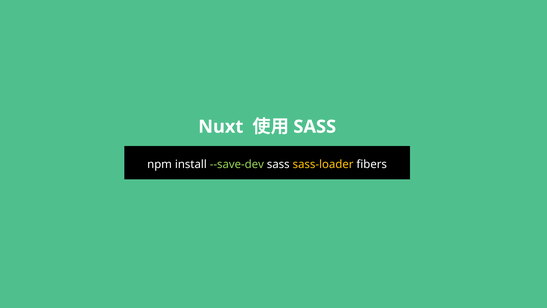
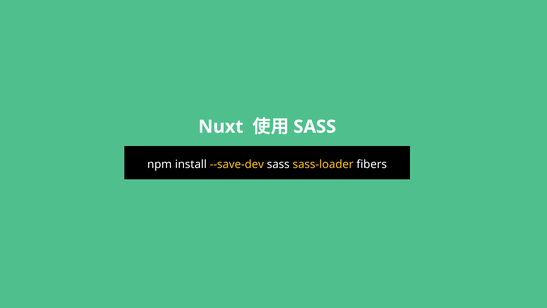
--save-dev colour: light green -> yellow
